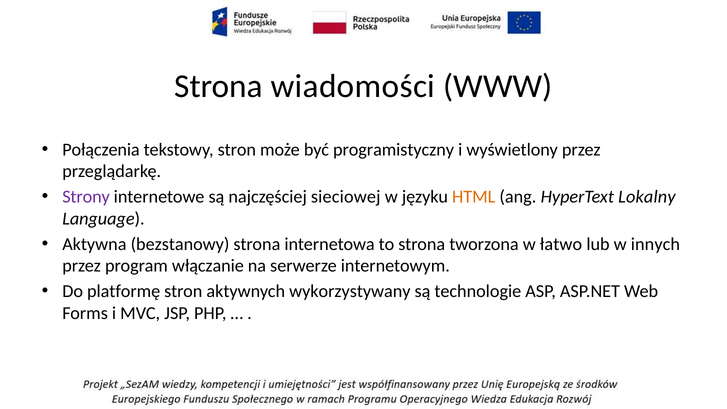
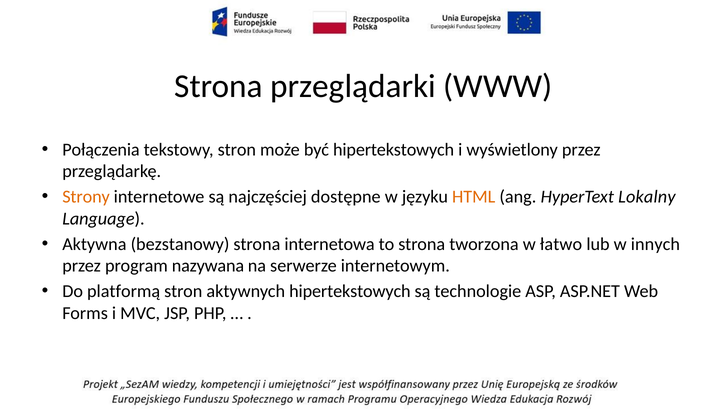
wiadomości: wiadomości -> przeglądarki
być programistyczny: programistyczny -> hipertekstowych
Strony colour: purple -> orange
sieciowej: sieciowej -> dostępne
włączanie: włączanie -> nazywana
platformę: platformę -> platformą
aktywnych wykorzystywany: wykorzystywany -> hipertekstowych
